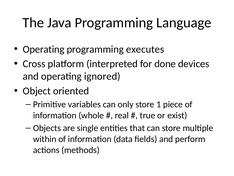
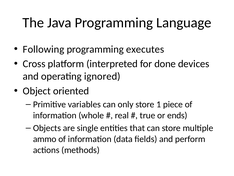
Operating at (44, 49): Operating -> Following
exist: exist -> ends
within: within -> ammo
